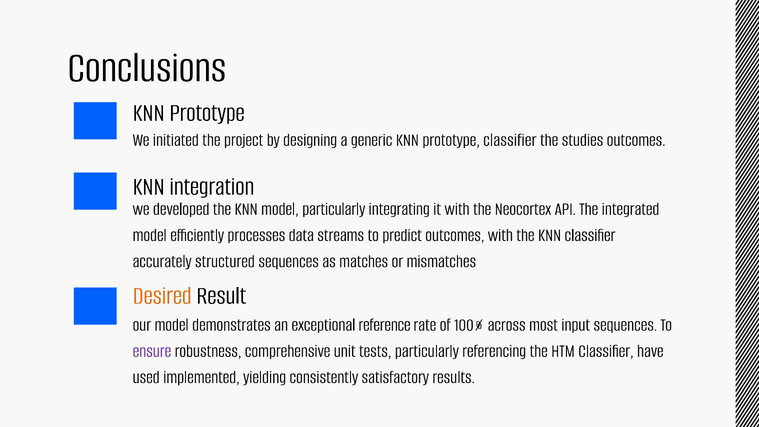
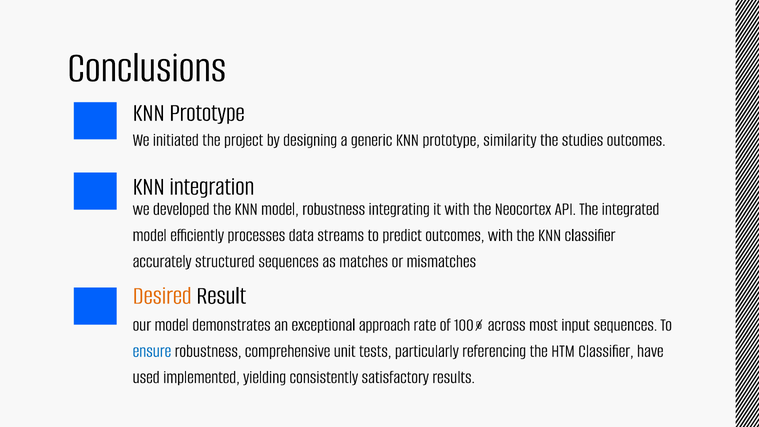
prototype classifier: classifier -> similarity
model particularly: particularly -> robustness
reference: reference -> approach
ensure colour: purple -> blue
